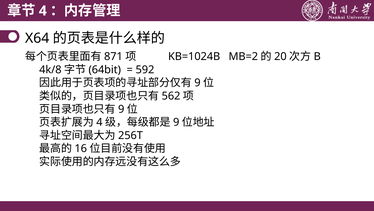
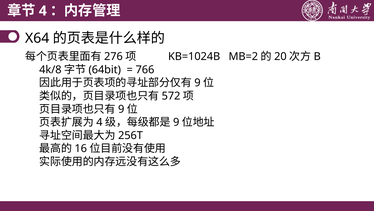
871: 871 -> 276
592: 592 -> 766
562: 562 -> 572
